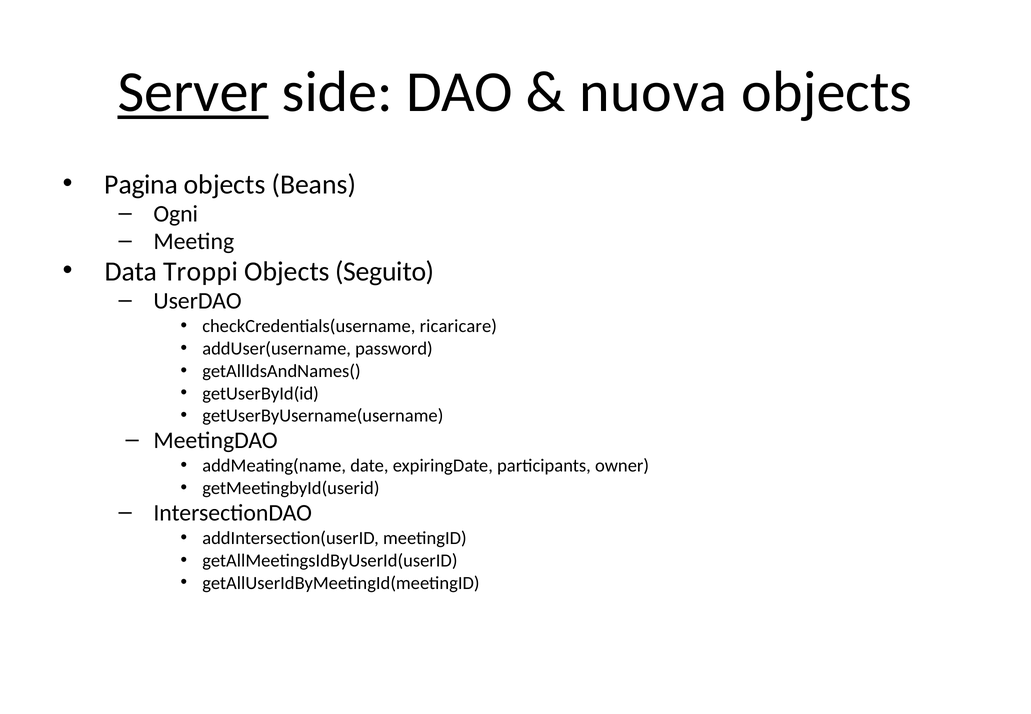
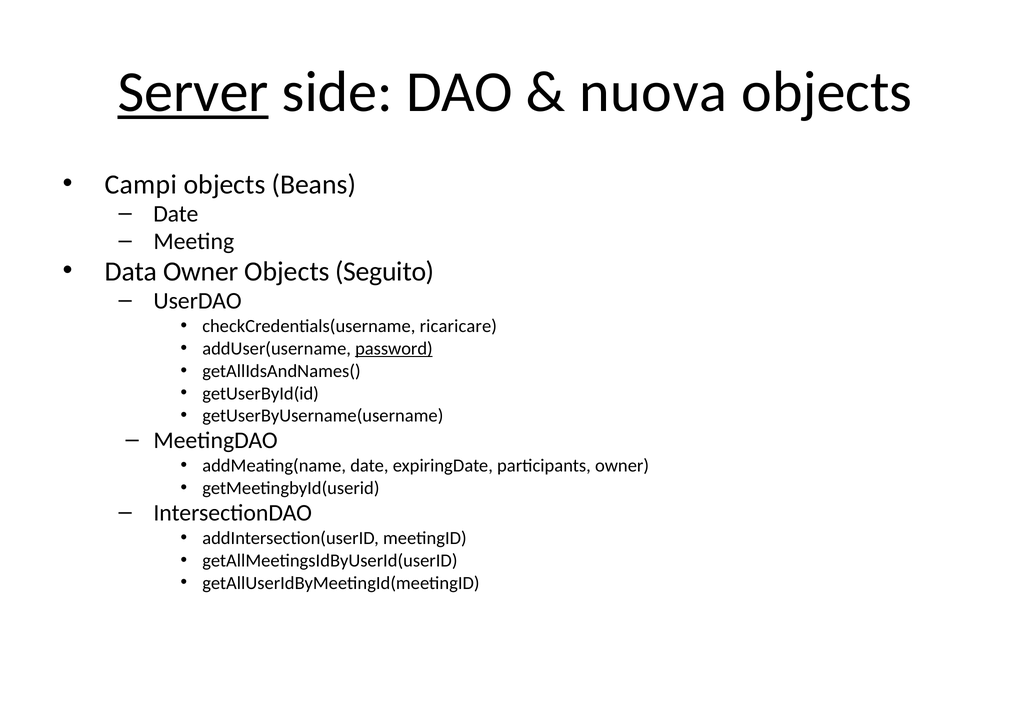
Pagina: Pagina -> Campi
Ogni at (176, 214): Ogni -> Date
Data Troppi: Troppi -> Owner
password underline: none -> present
